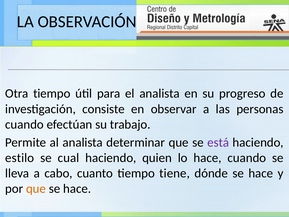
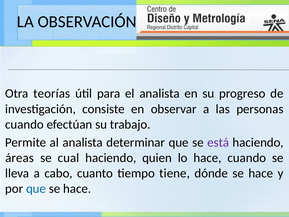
Otra tiempo: tiempo -> teorías
estilo: estilo -> áreas
que at (36, 189) colour: orange -> blue
